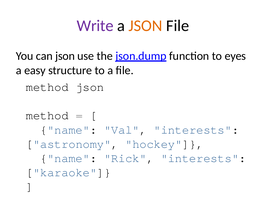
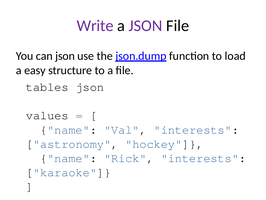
JSON at (146, 26) colour: orange -> purple
eyes: eyes -> load
method at (47, 87): method -> tables
method at (47, 115): method -> values
